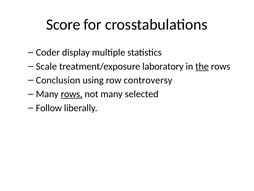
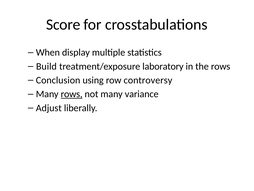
Coder: Coder -> When
Scale: Scale -> Build
the underline: present -> none
selected: selected -> variance
Follow: Follow -> Adjust
